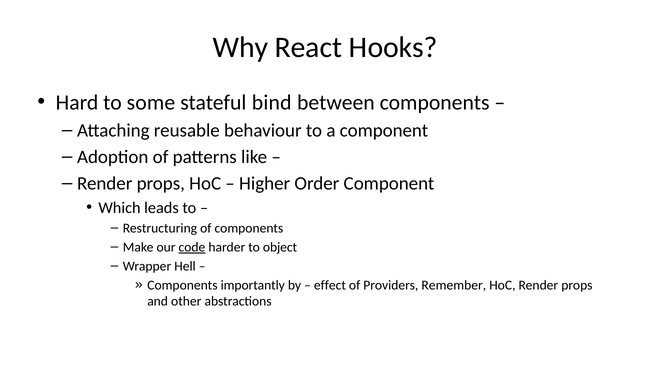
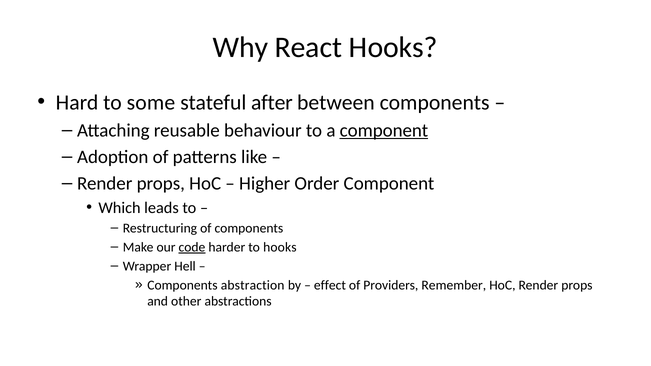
bind: bind -> after
component at (384, 130) underline: none -> present
to object: object -> hooks
importantly: importantly -> abstraction
